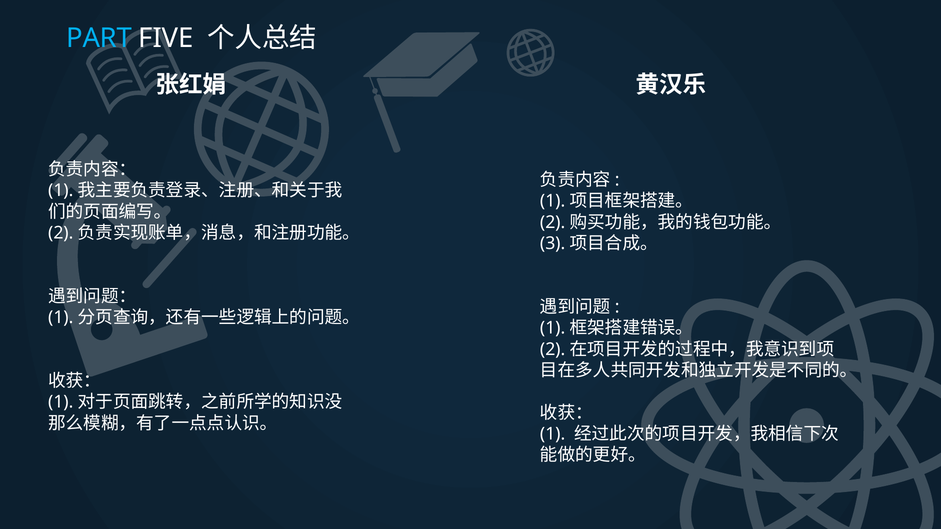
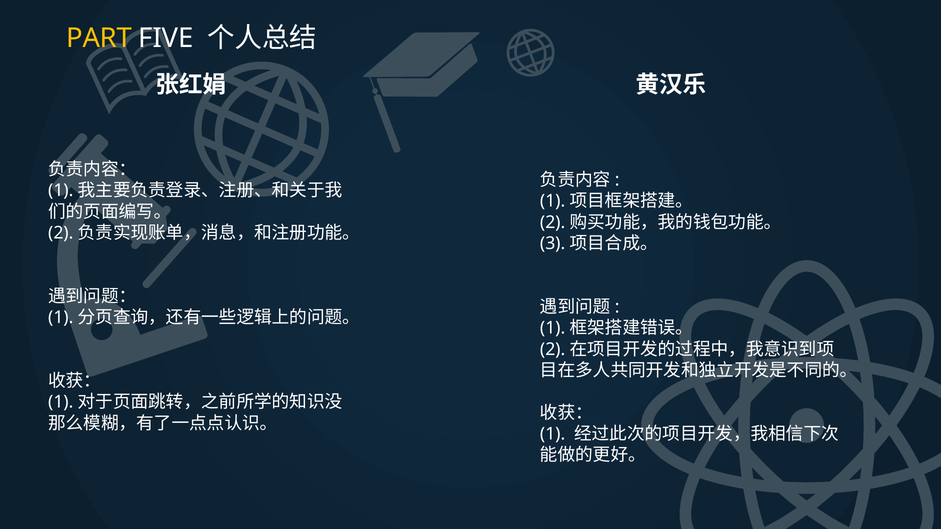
PART colour: light blue -> yellow
